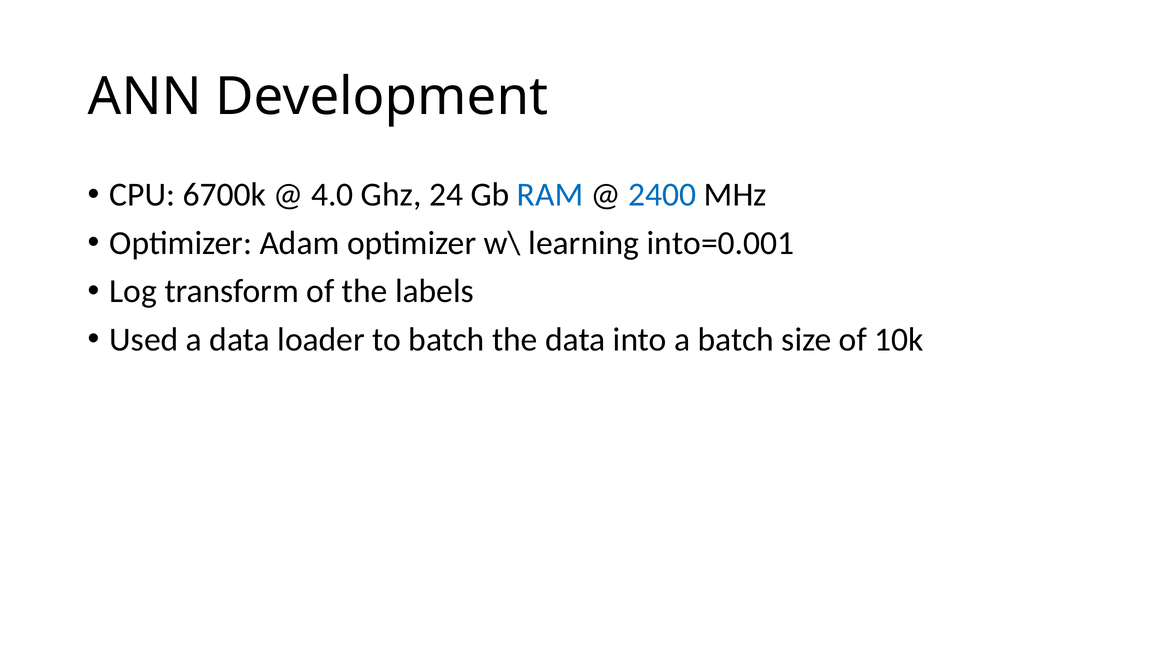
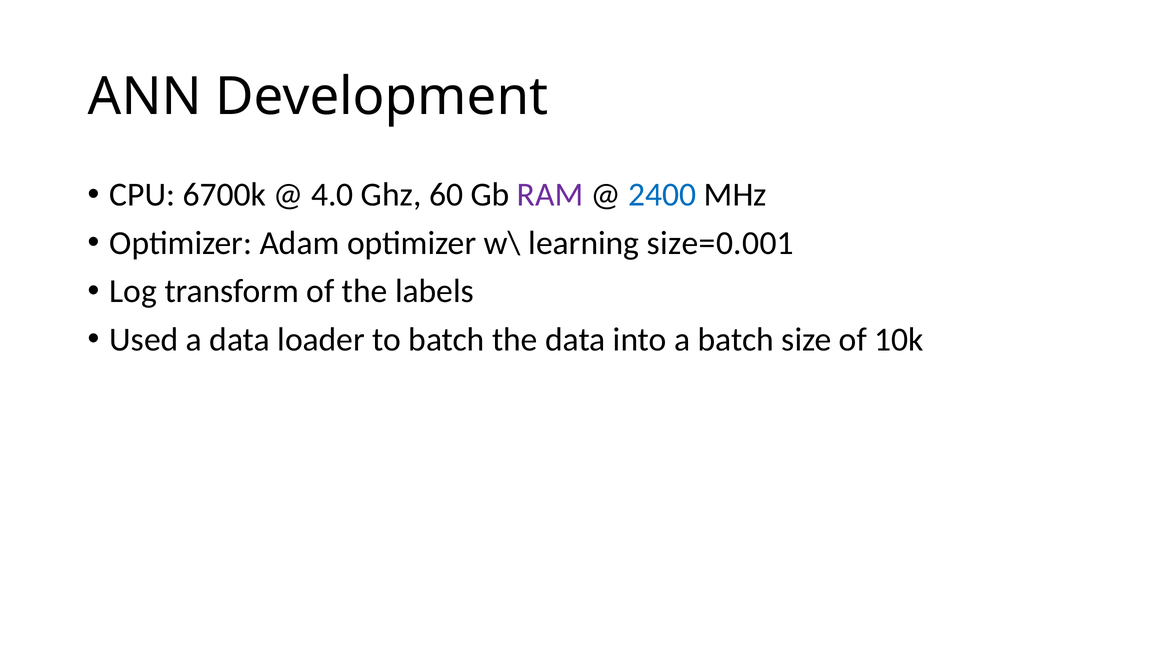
24: 24 -> 60
RAM colour: blue -> purple
into=0.001: into=0.001 -> size=0.001
